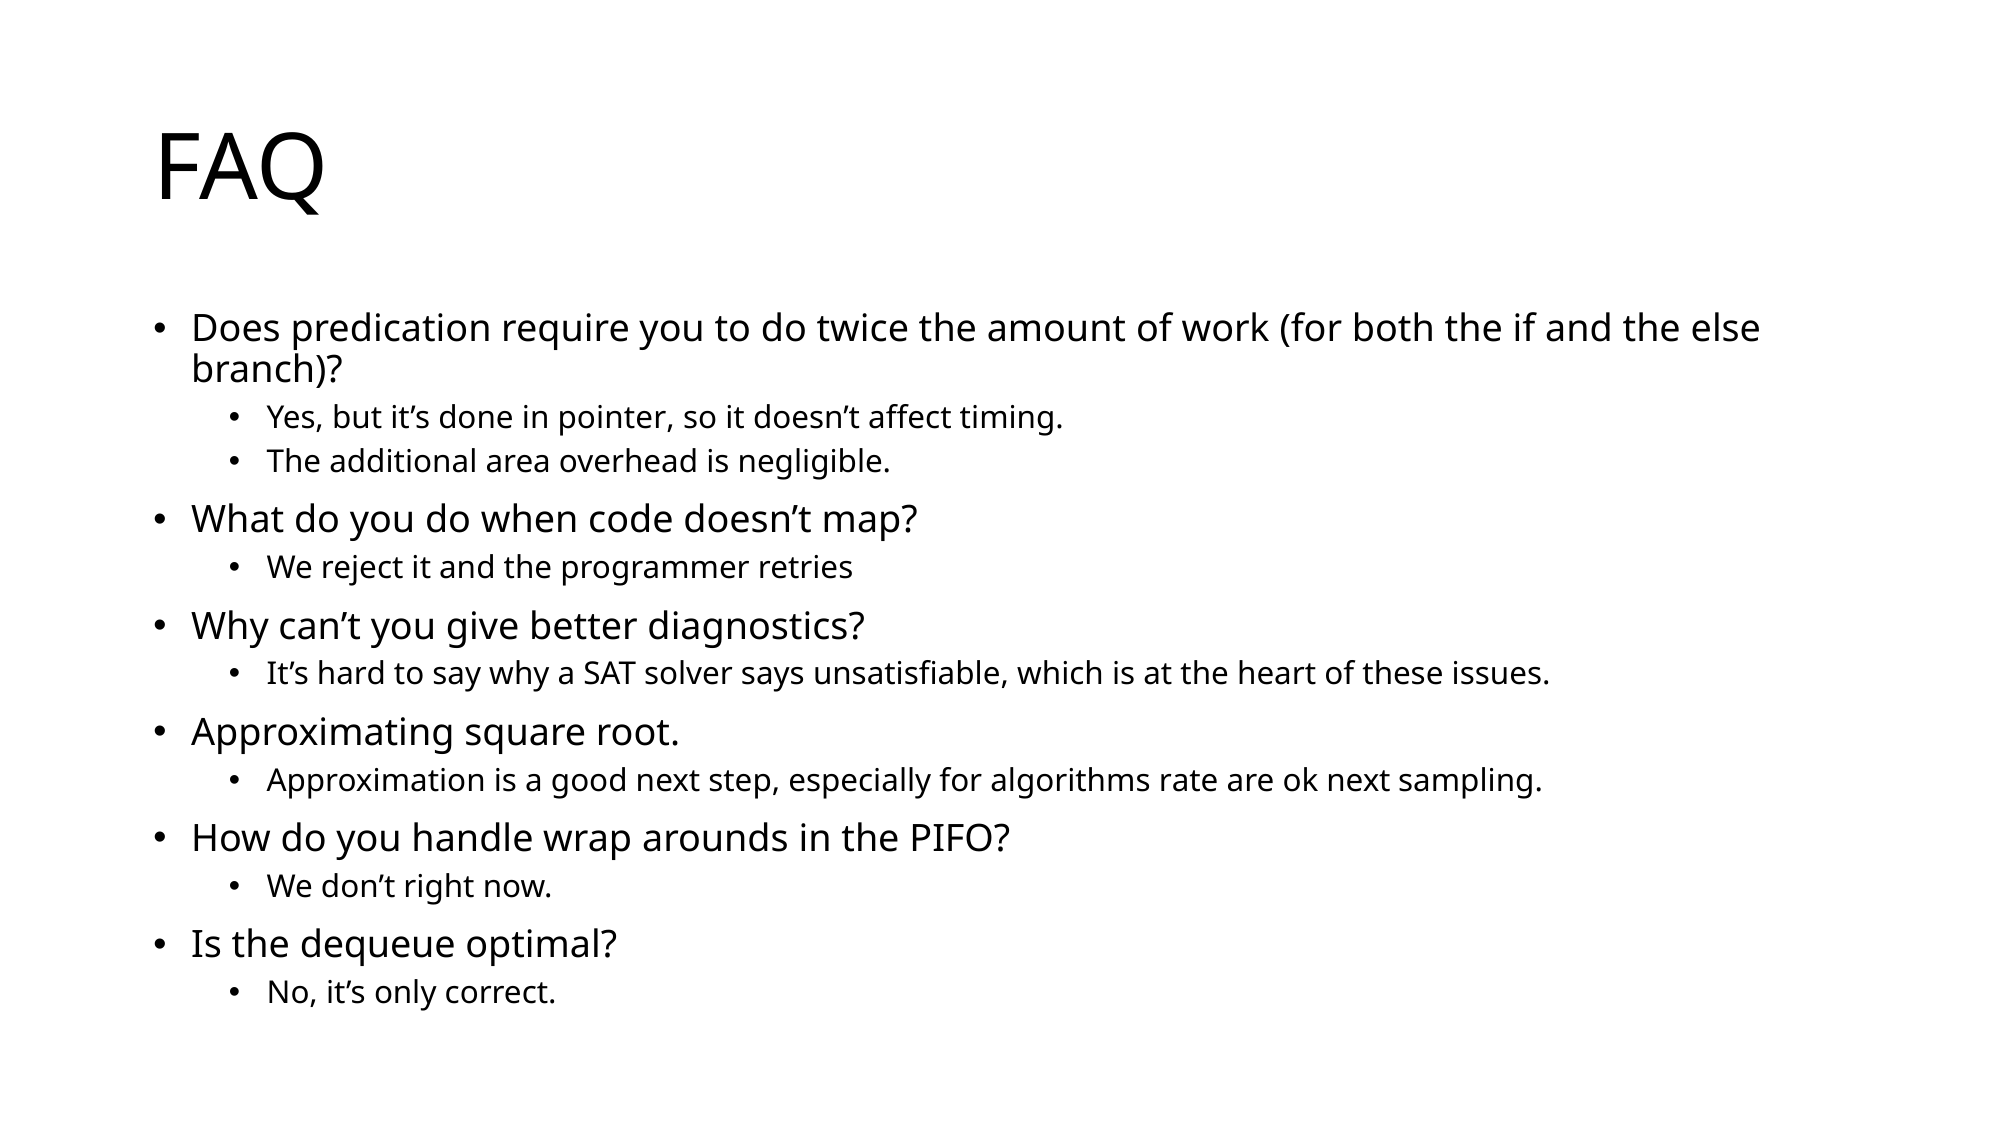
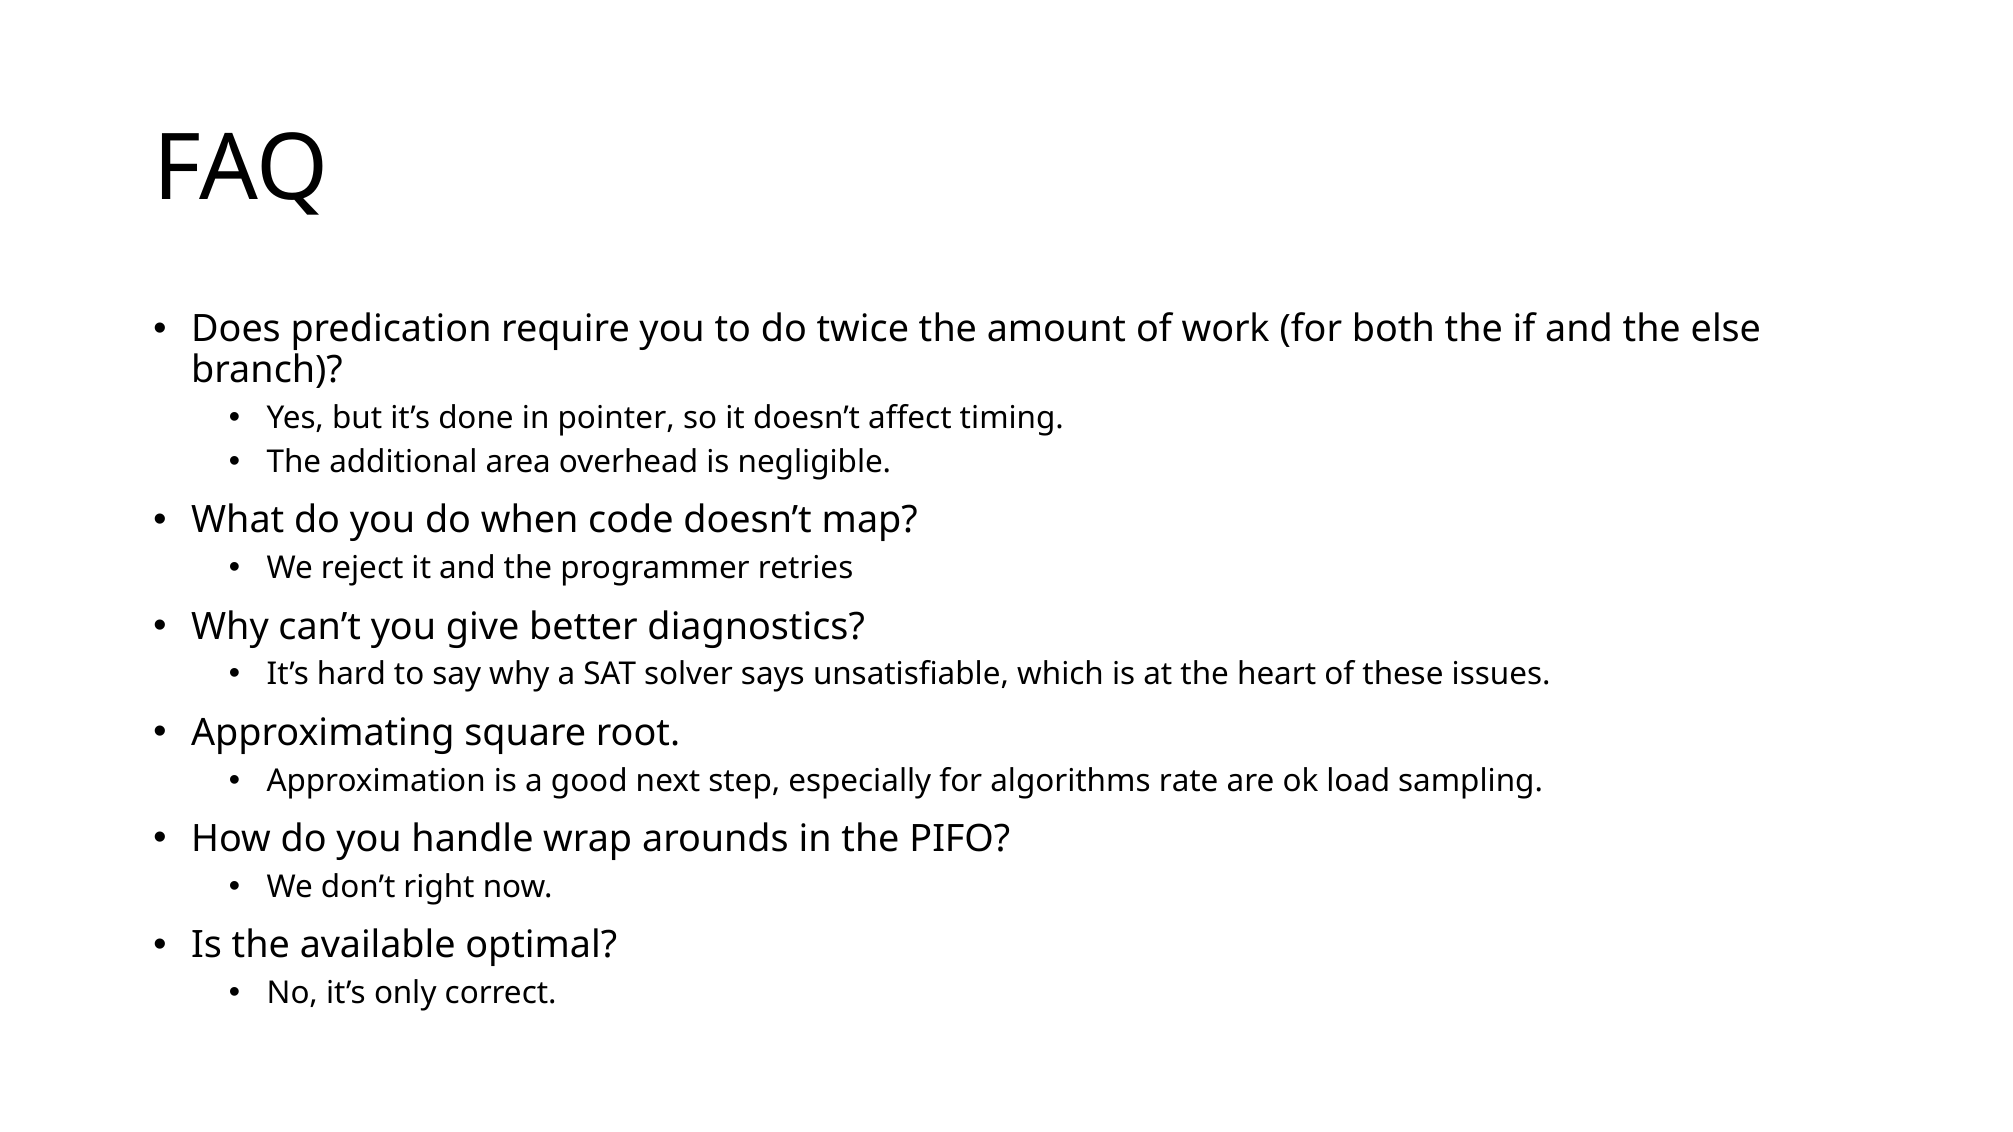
ok next: next -> load
dequeue: dequeue -> available
